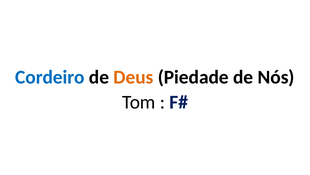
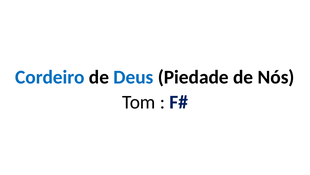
Deus colour: orange -> blue
